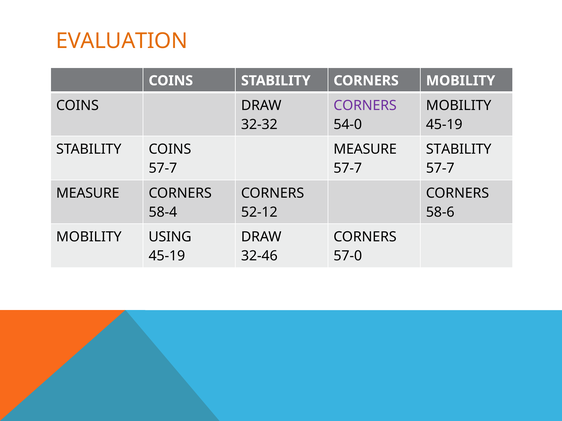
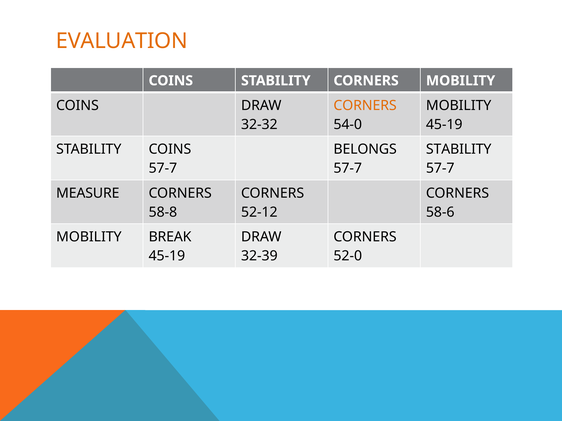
CORNERS at (365, 106) colour: purple -> orange
MEASURE at (365, 149): MEASURE -> BELONGS
58-4: 58-4 -> 58-8
USING: USING -> BREAK
32-46: 32-46 -> 32-39
57-0: 57-0 -> 52-0
